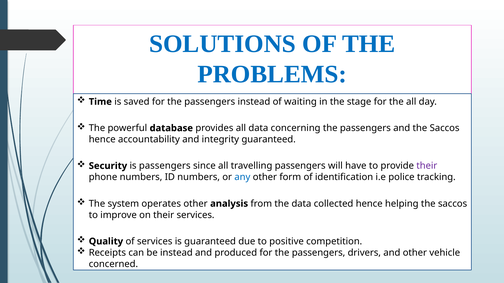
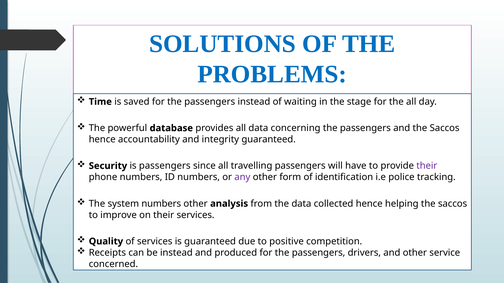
any colour: blue -> purple
system operates: operates -> numbers
vehicle: vehicle -> service
